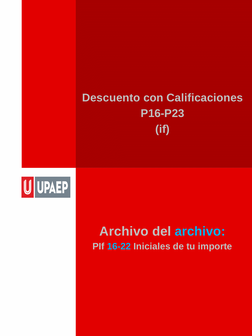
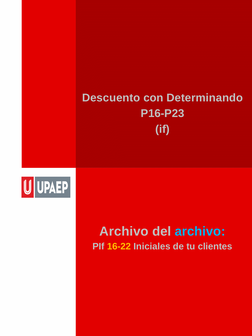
Calificaciones: Calificaciones -> Determinando
16-22 colour: light blue -> yellow
importe: importe -> clientes
